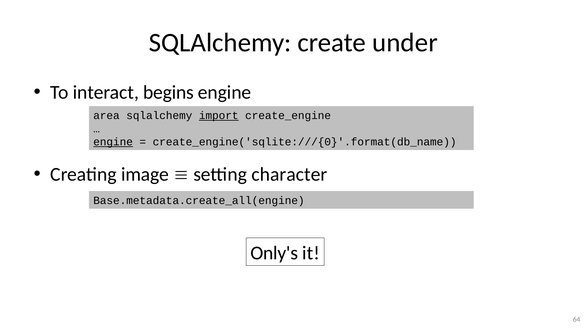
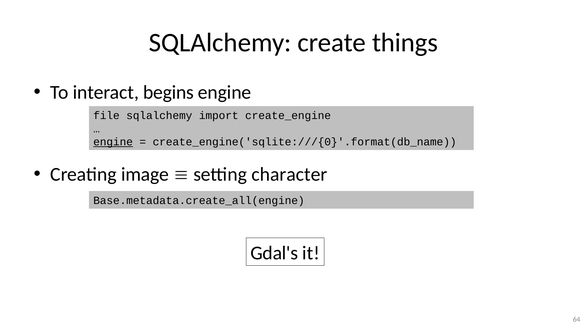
under: under -> things
area: area -> file
import underline: present -> none
Only's: Only's -> Gdal's
